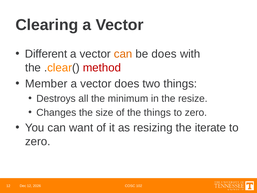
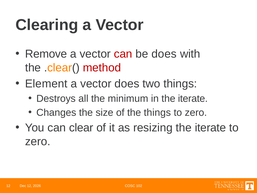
Different: Different -> Remove
can at (123, 54) colour: orange -> red
Member: Member -> Element
in the resize: resize -> iterate
want: want -> clear
